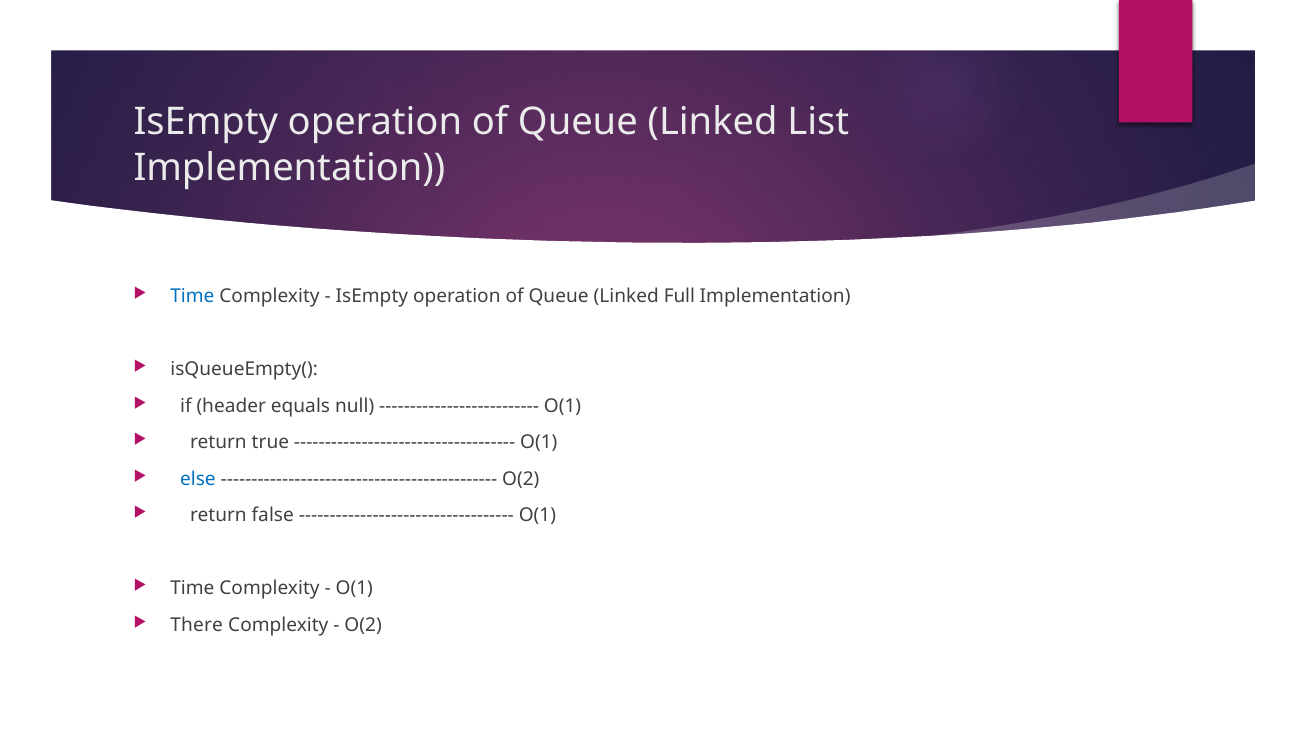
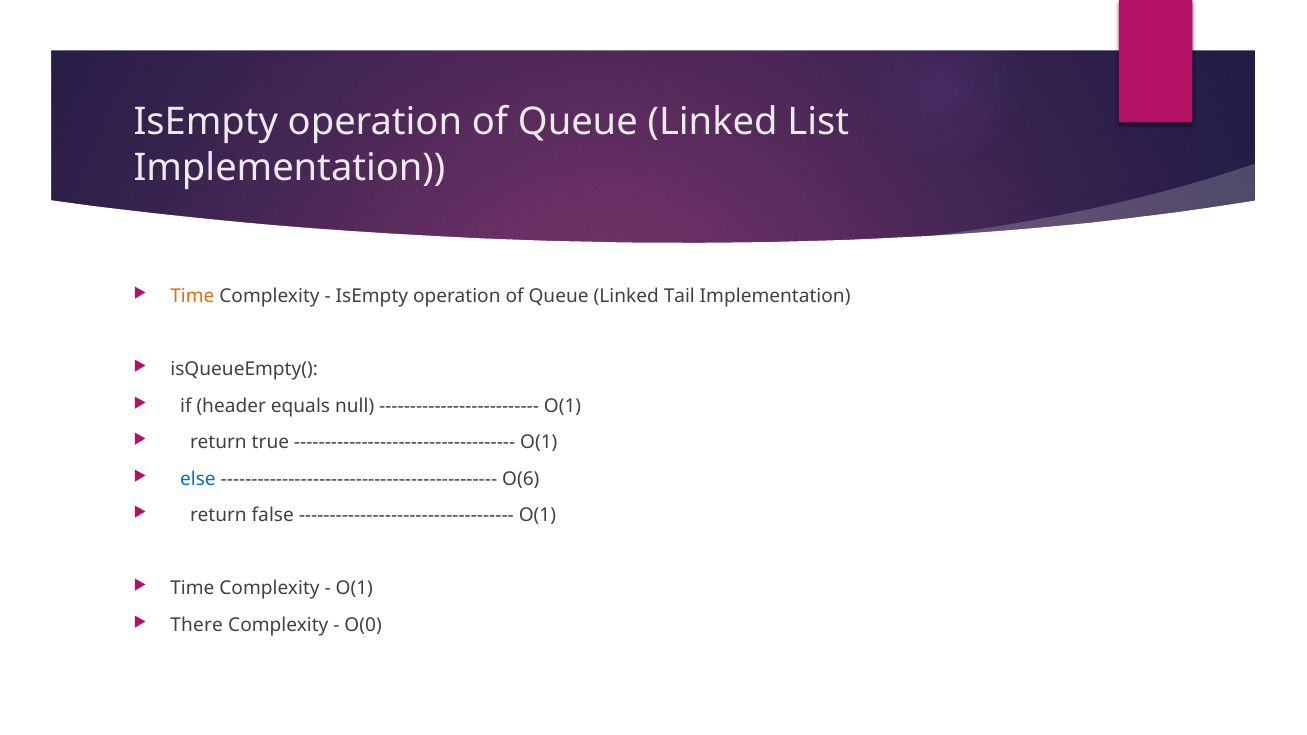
Time at (192, 297) colour: blue -> orange
Full: Full -> Tail
O(2 at (521, 479): O(2 -> O(6
O(2 at (363, 625): O(2 -> O(0
